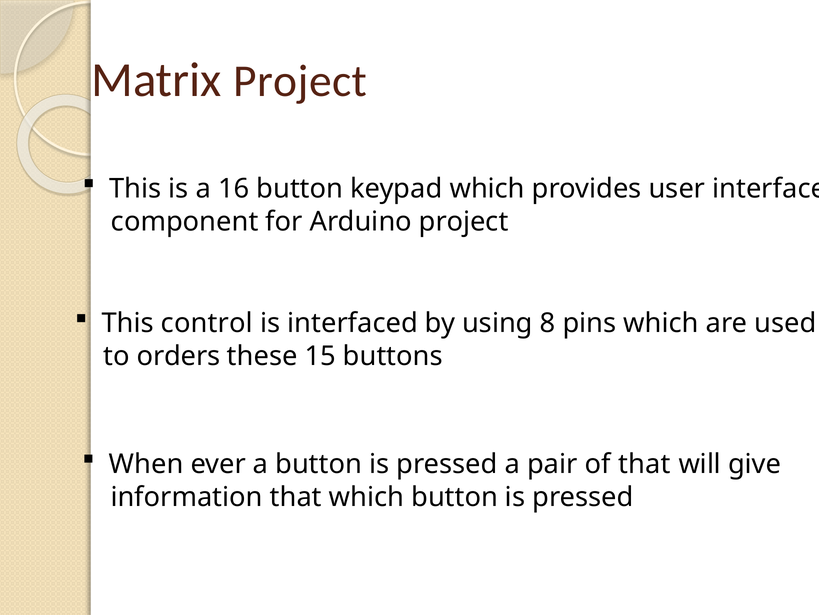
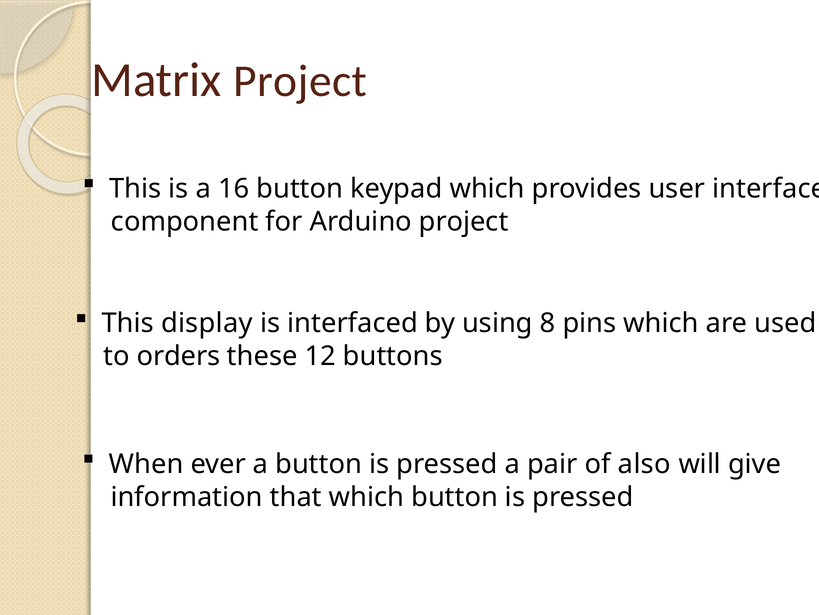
control: control -> display
15: 15 -> 12
of that: that -> also
